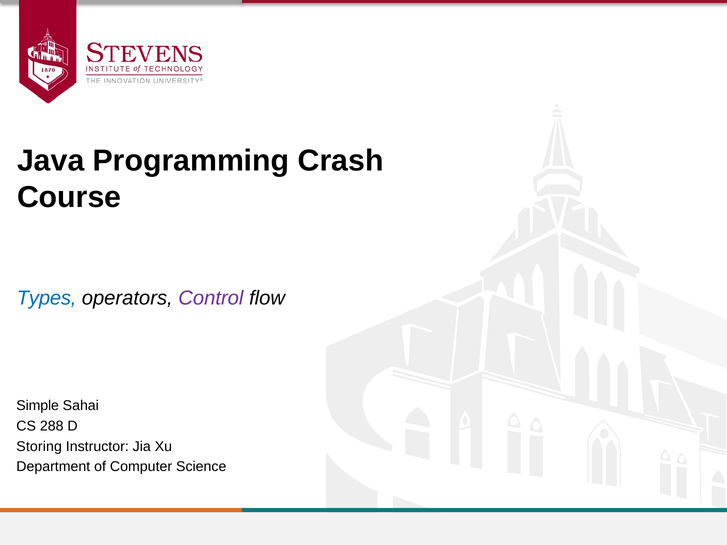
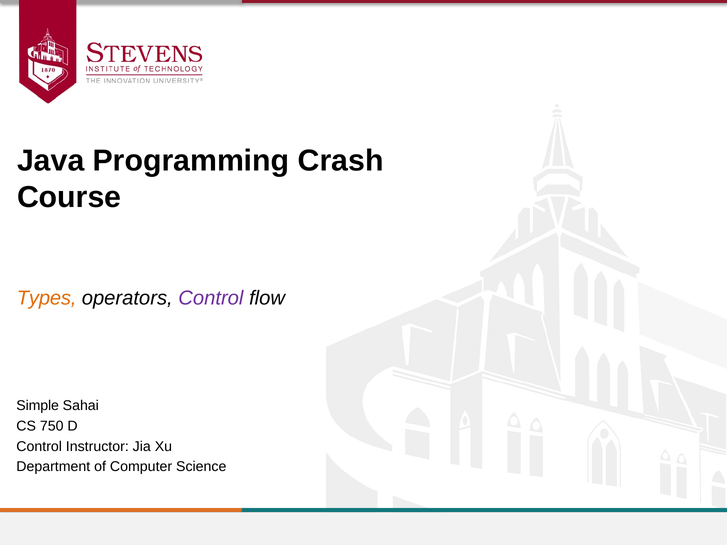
Types colour: blue -> orange
288: 288 -> 750
Storing at (39, 447): Storing -> Control
